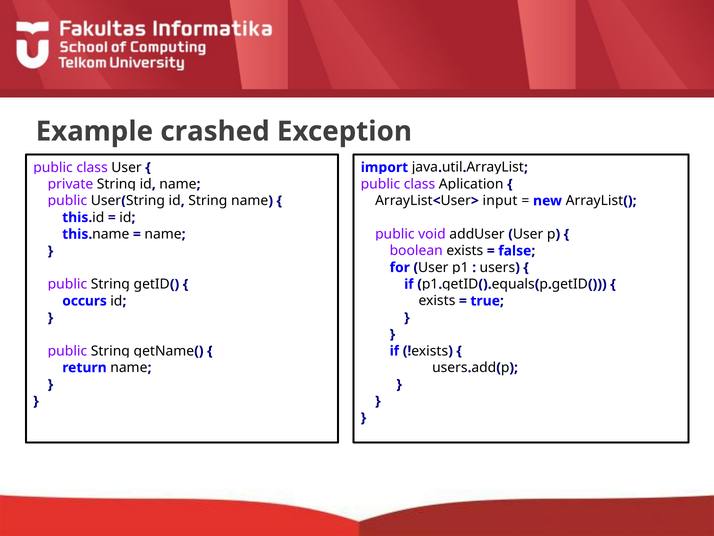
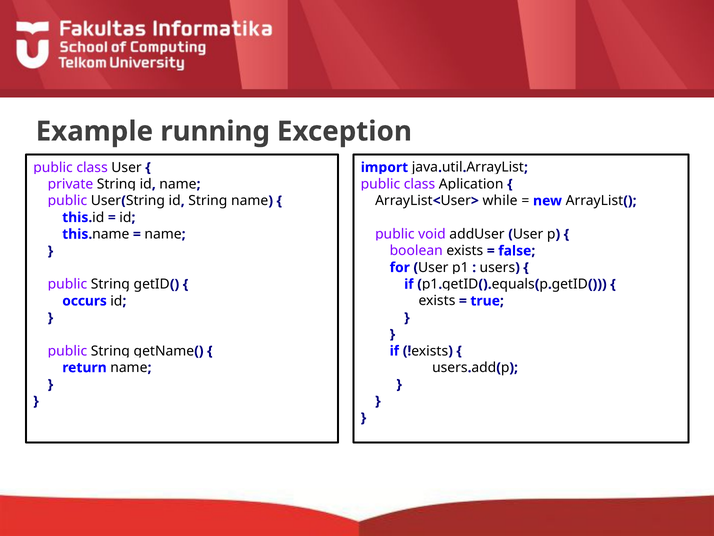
crashed: crashed -> running
input: input -> while
